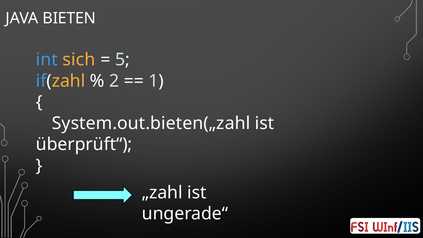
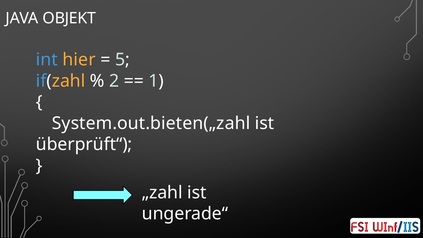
BIETEN: BIETEN -> OBJEKT
sich: sich -> hier
